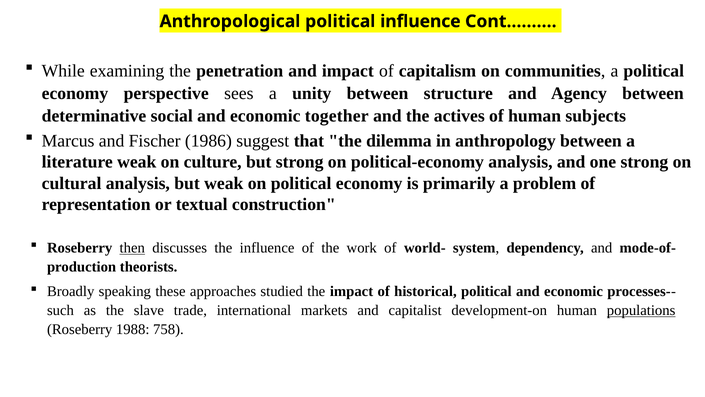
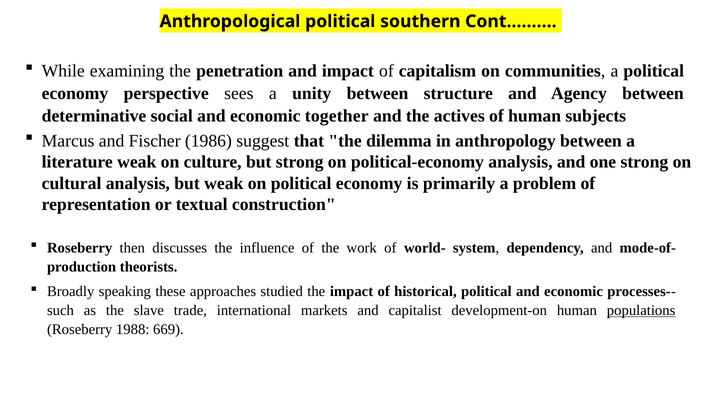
political influence: influence -> southern
then underline: present -> none
758: 758 -> 669
